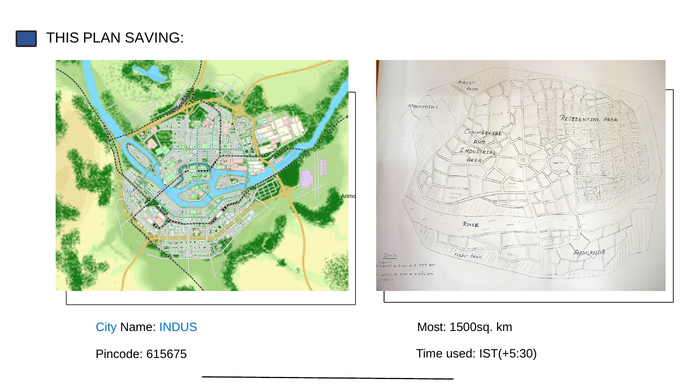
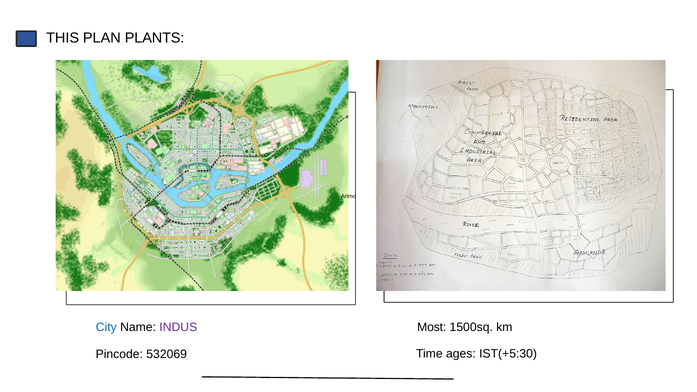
SAVING: SAVING -> PLANTS
INDUS colour: blue -> purple
615675: 615675 -> 532069
used: used -> ages
